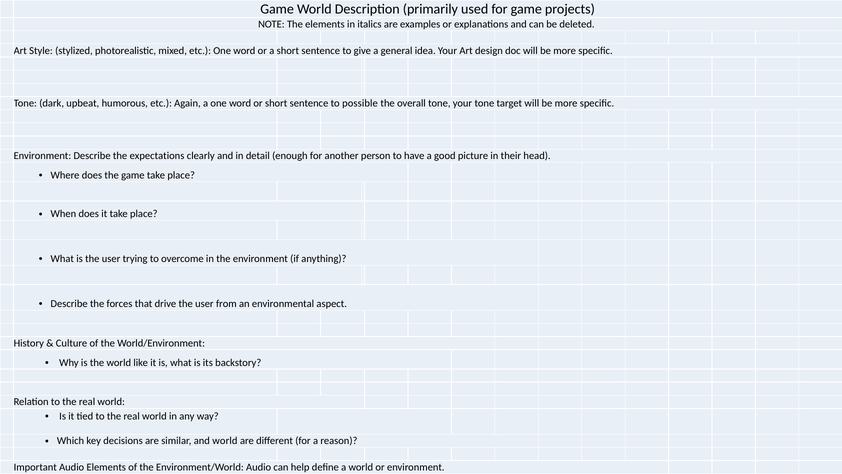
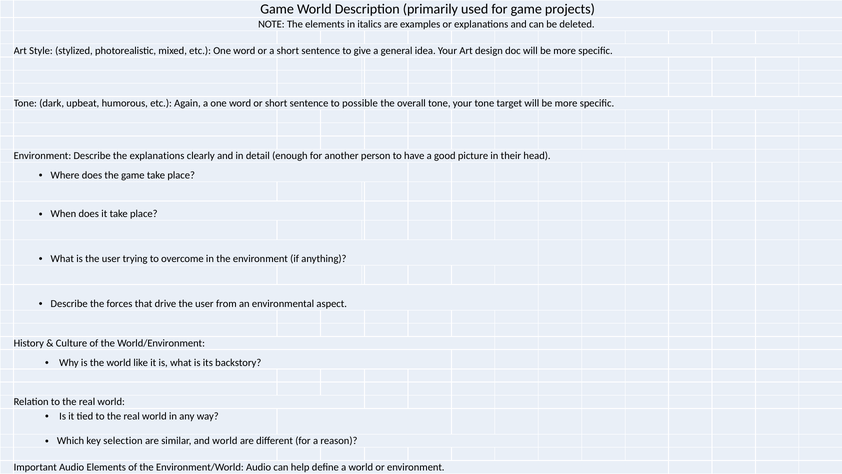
the expectations: expectations -> explanations
decisions: decisions -> selection
